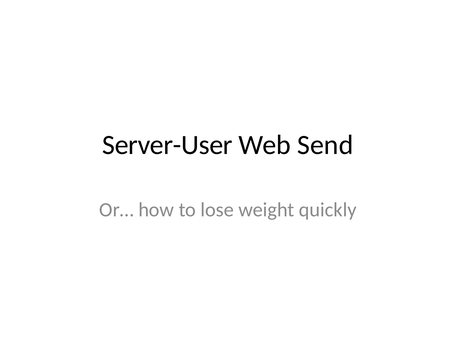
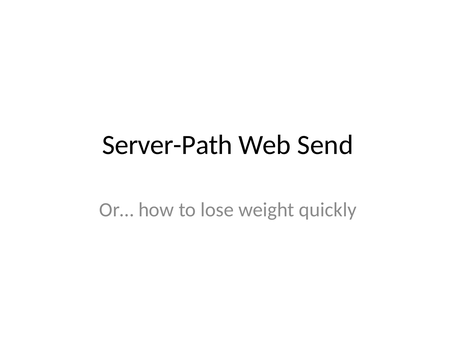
Server-User: Server-User -> Server-Path
